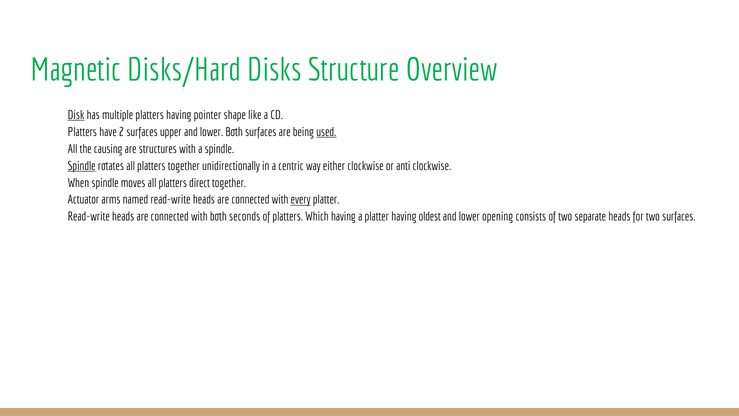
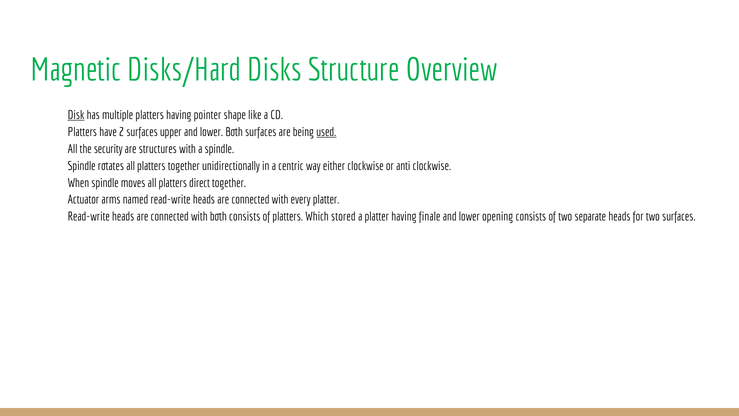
causing: causing -> security
Spindle at (82, 166) underline: present -> none
every underline: present -> none
both seconds: seconds -> consists
Which having: having -> stored
oldest: oldest -> finale
